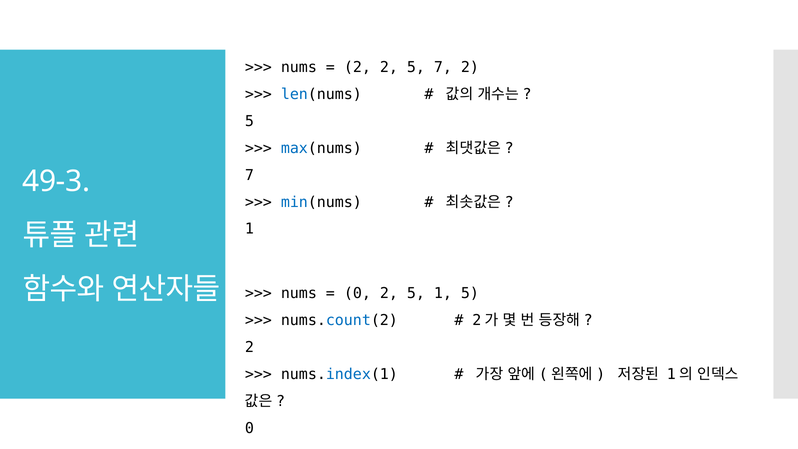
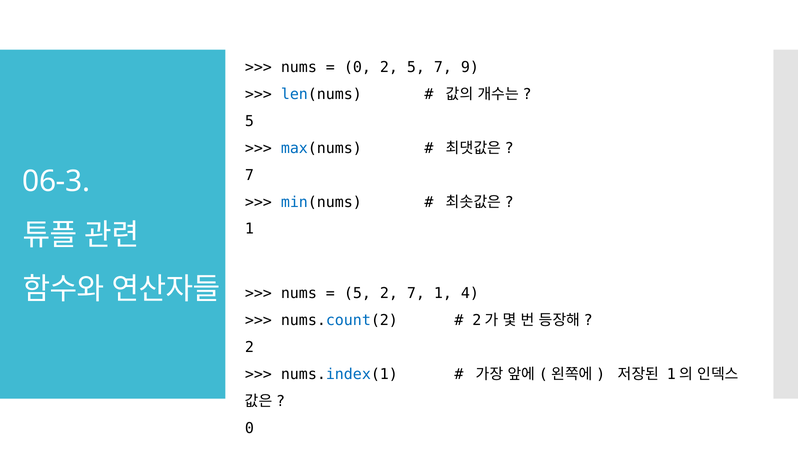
2 at (357, 67): 2 -> 0
7 2: 2 -> 9
49-3: 49-3 -> 06-3
0 at (357, 293): 0 -> 5
5 at (416, 293): 5 -> 7
1 5: 5 -> 4
